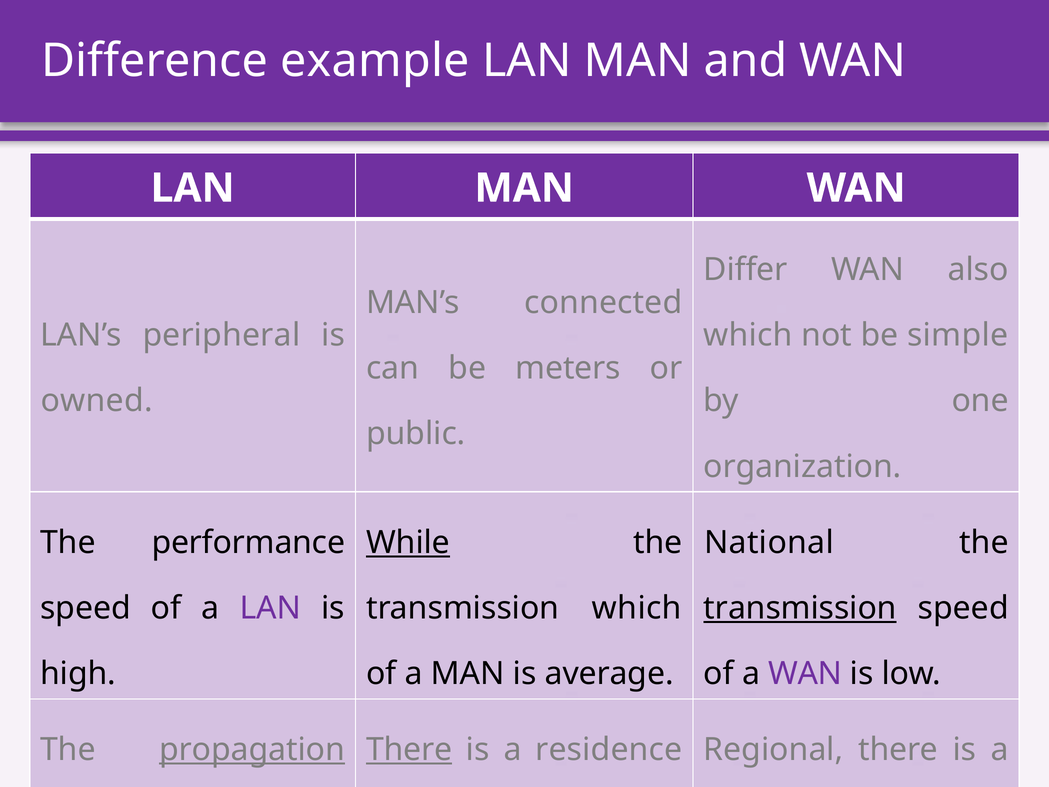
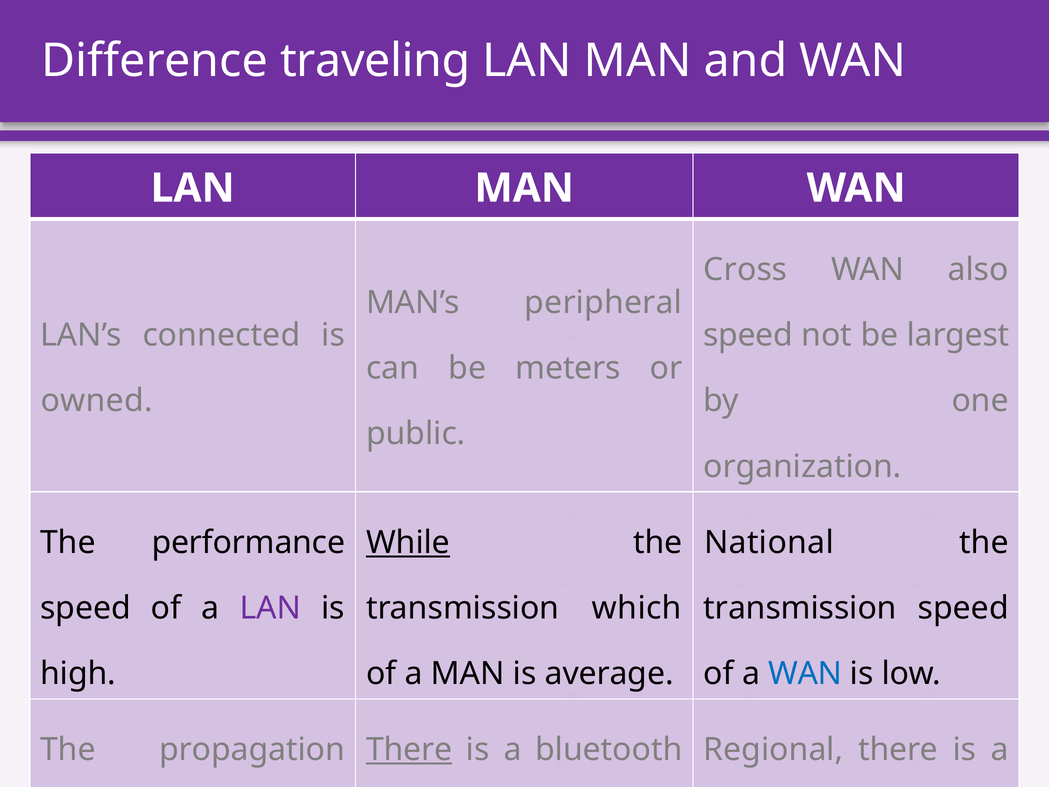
example: example -> traveling
Differ: Differ -> Cross
connected: connected -> peripheral
peripheral: peripheral -> connected
which at (748, 335): which -> speed
simple: simple -> largest
transmission at (800, 608) underline: present -> none
WAN at (805, 674) colour: purple -> blue
propagation at (252, 750) underline: present -> none
residence: residence -> bluetooth
